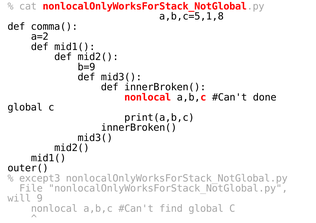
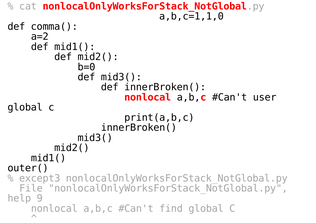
a,b,c=5,1,8: a,b,c=5,1,8 -> a,b,c=1,1,0
b=9: b=9 -> b=0
done: done -> user
will: will -> help
